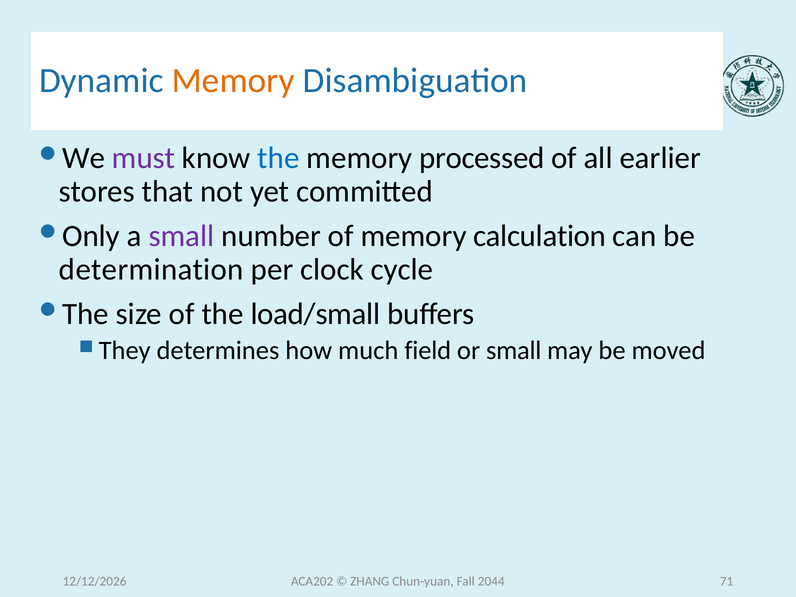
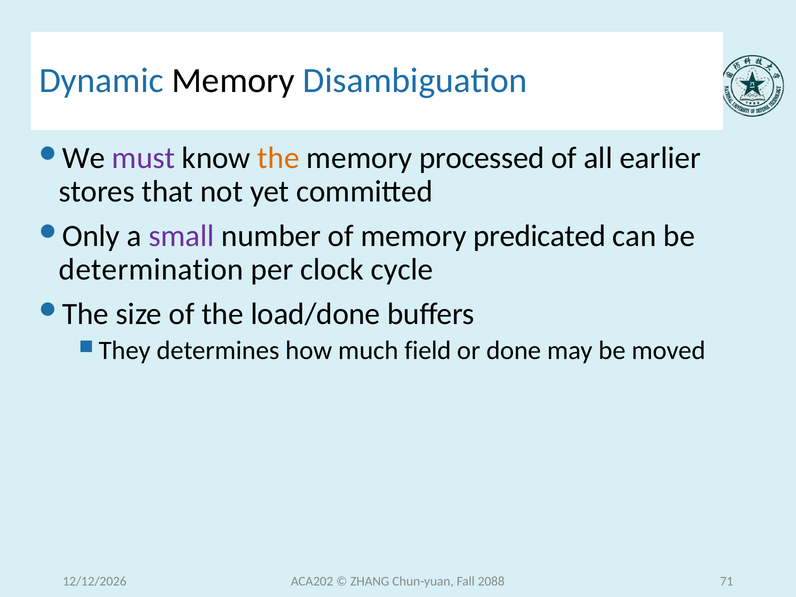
Memory at (233, 81) colour: orange -> black
the at (278, 158) colour: blue -> orange
calculation: calculation -> predicated
load/small: load/small -> load/done
or small: small -> done
2044: 2044 -> 2088
